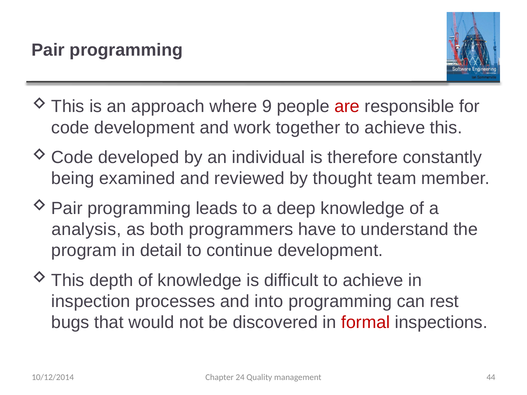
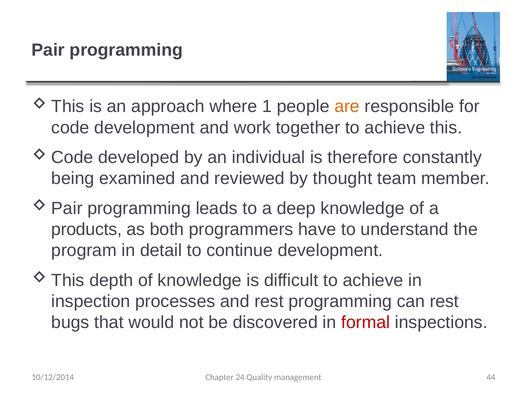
9: 9 -> 1
are colour: red -> orange
analysis: analysis -> products
and into: into -> rest
